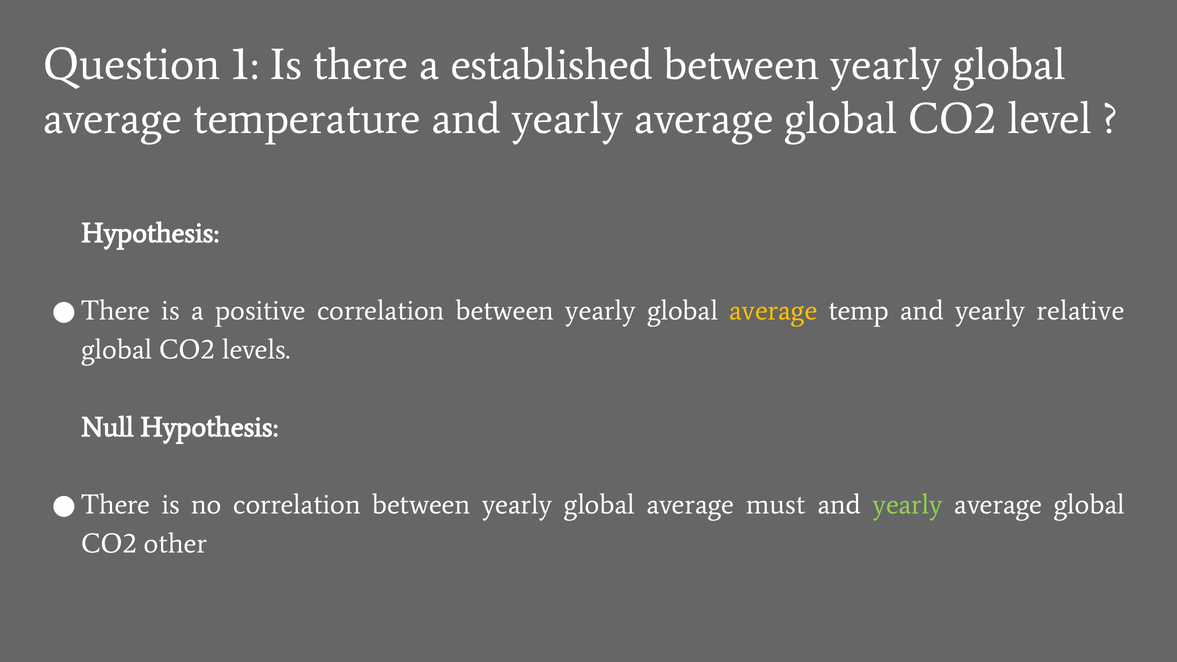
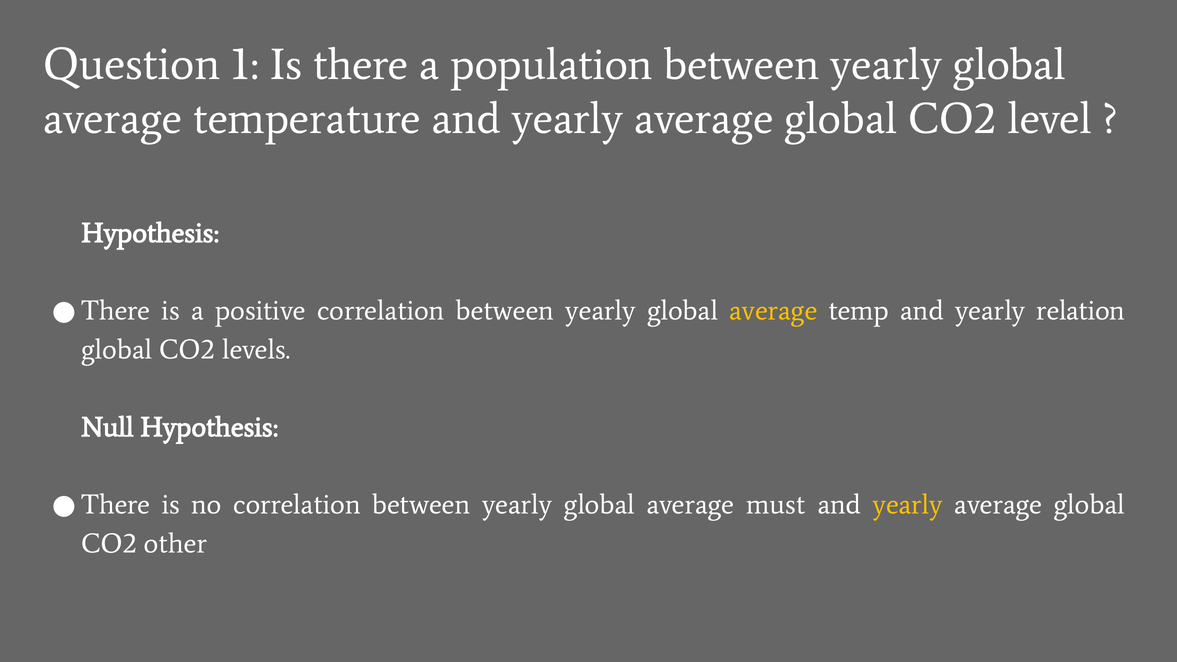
established: established -> population
relative: relative -> relation
yearly at (908, 505) colour: light green -> yellow
